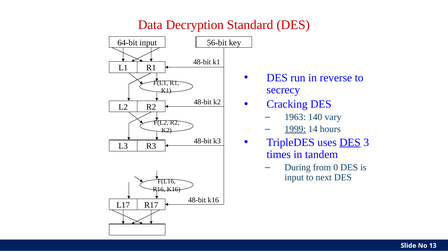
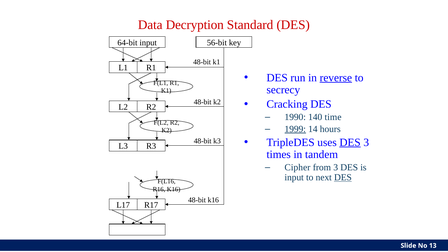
reverse underline: none -> present
1963: 1963 -> 1990
vary: vary -> time
During: During -> Cipher
from 0: 0 -> 3
DES at (343, 177) underline: none -> present
